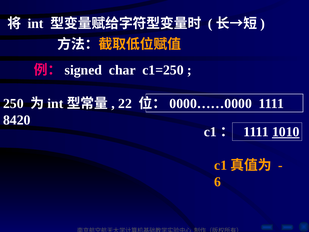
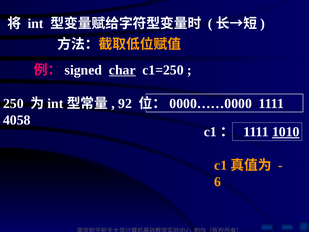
char underline: none -> present
22: 22 -> 92
8420: 8420 -> 4058
